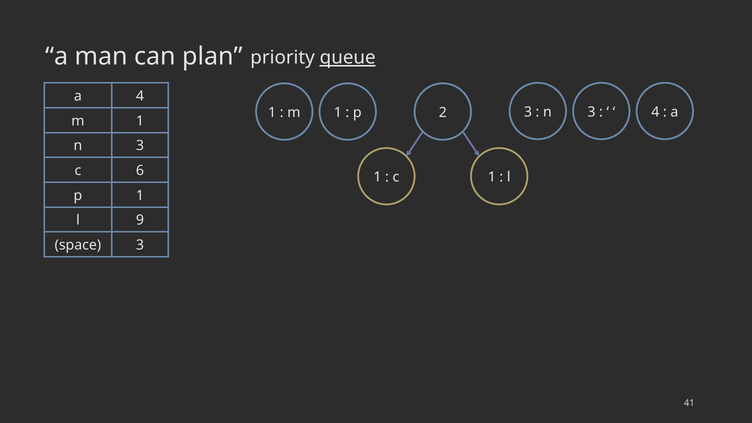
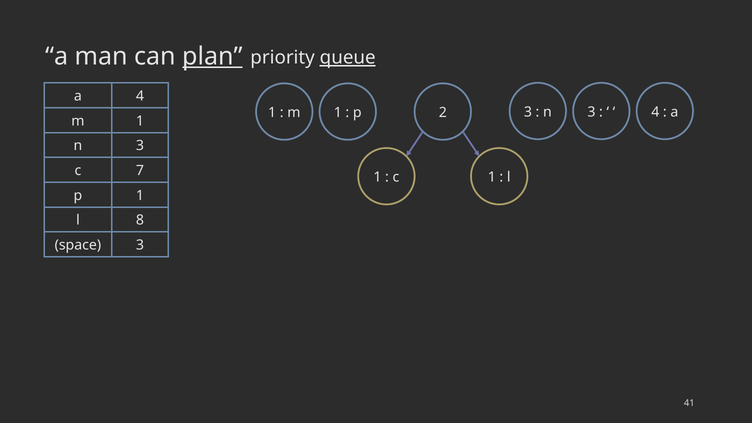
plan underline: none -> present
6: 6 -> 7
9: 9 -> 8
